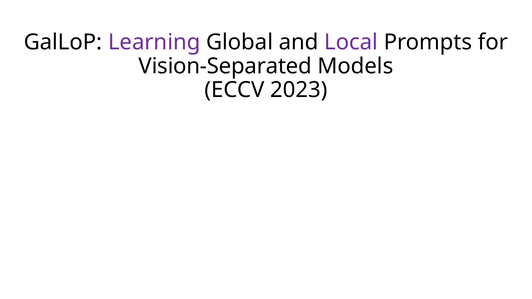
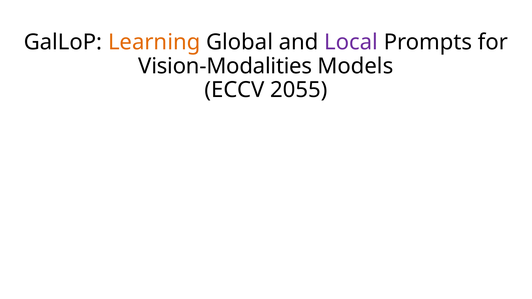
Learning colour: purple -> orange
Vision-Separated: Vision-Separated -> Vision-Modalities
2023: 2023 -> 2055
